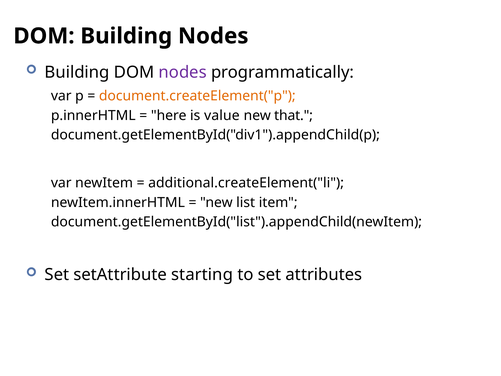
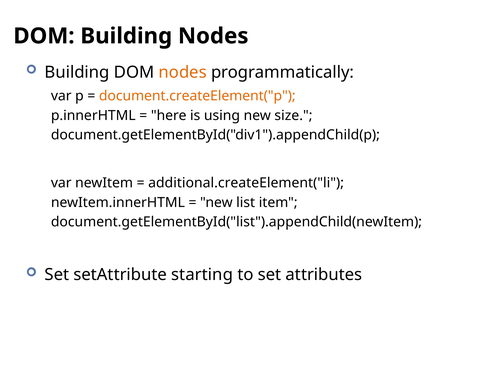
nodes at (183, 72) colour: purple -> orange
value: value -> using
that: that -> size
